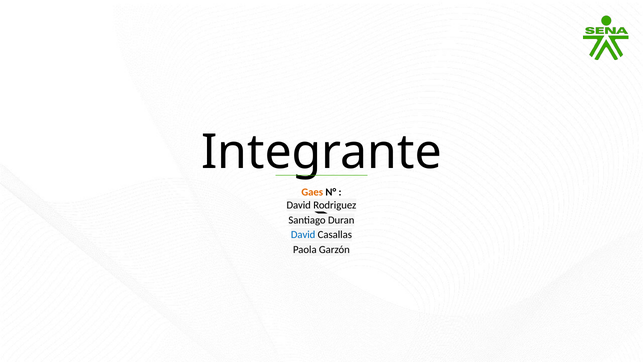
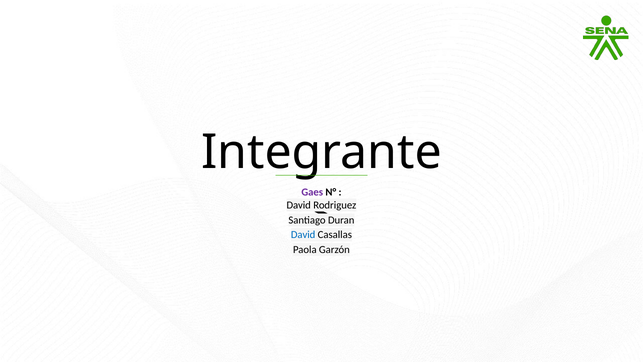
Gaes colour: orange -> purple
